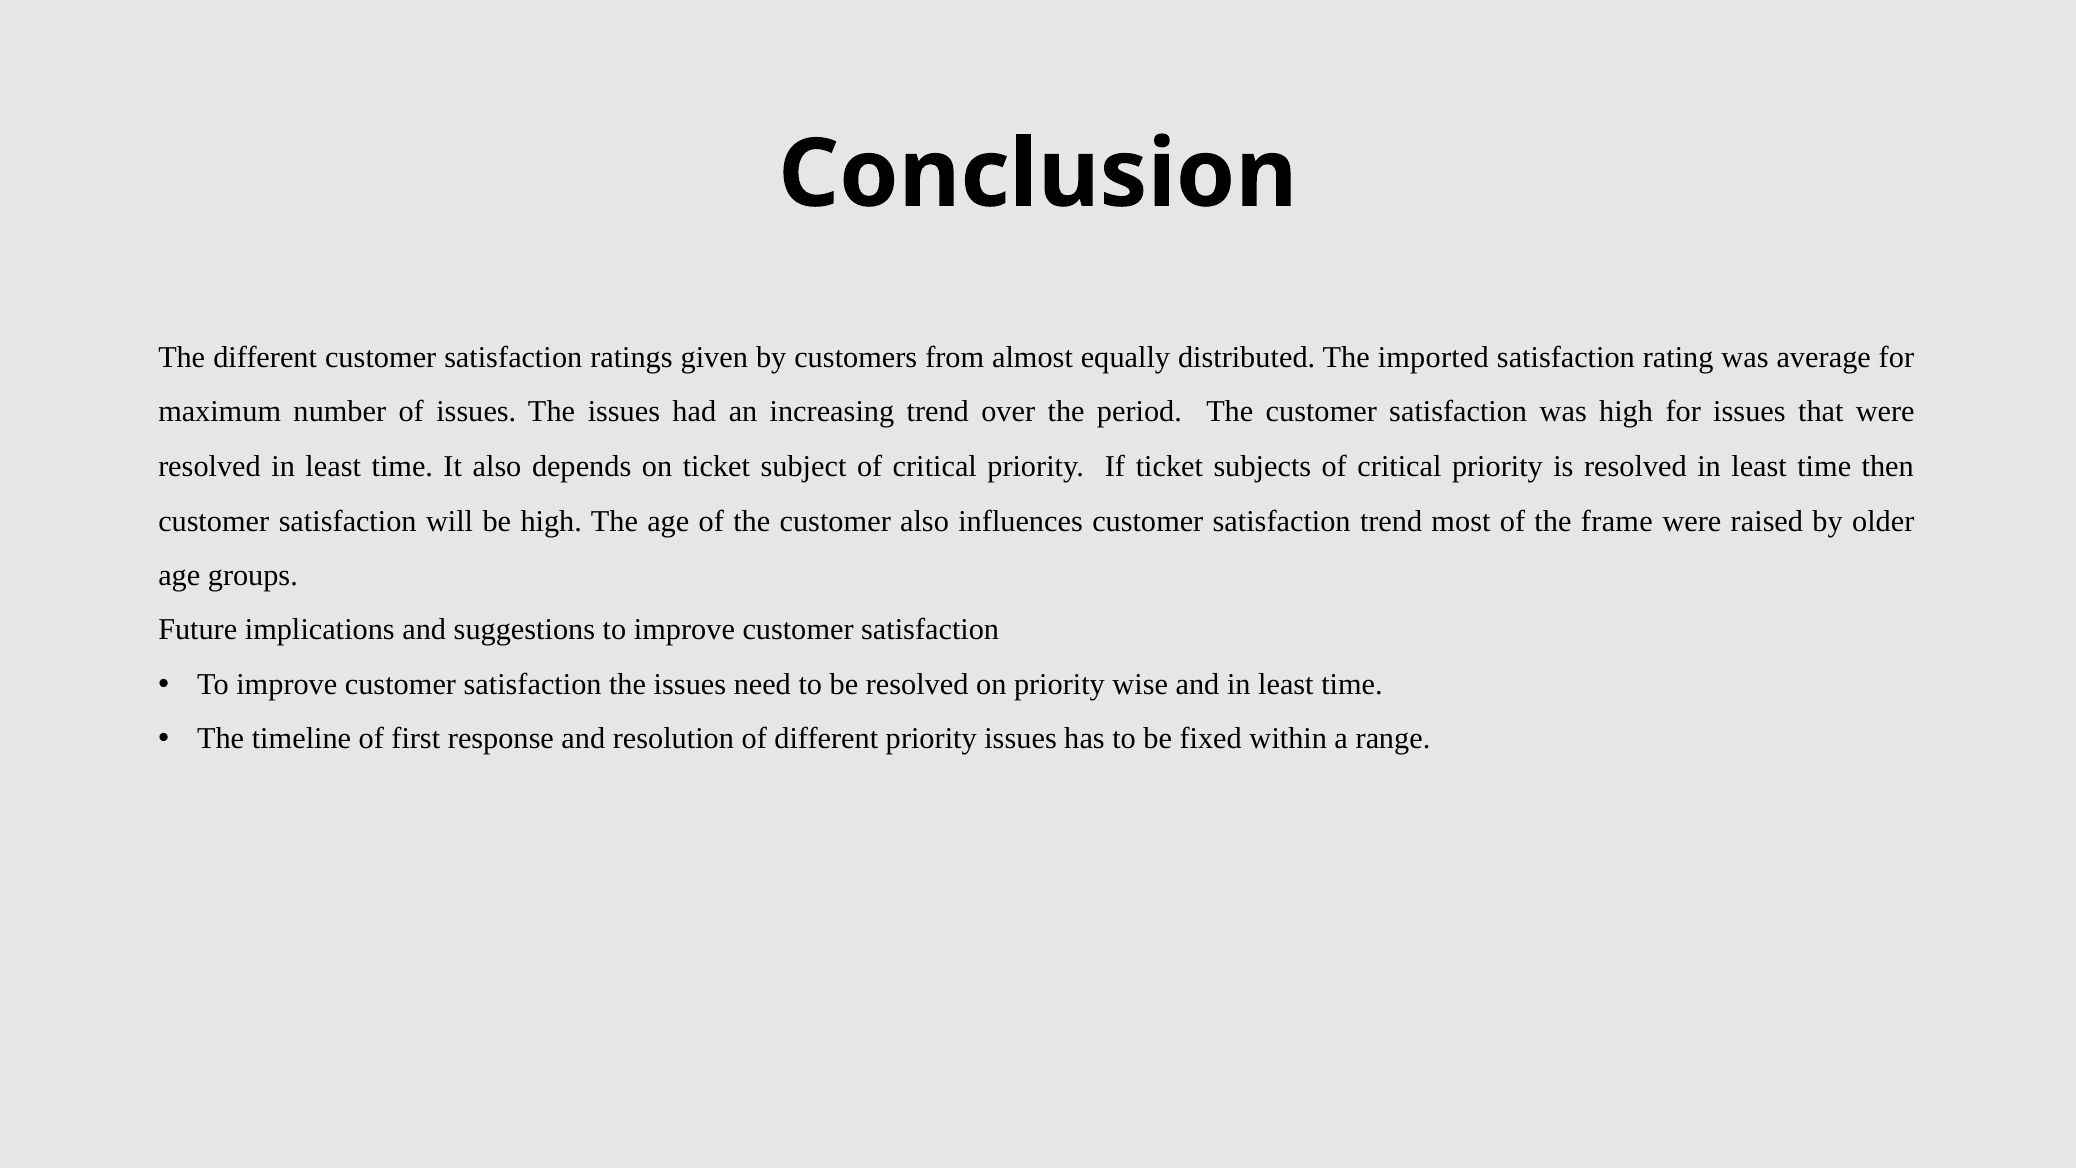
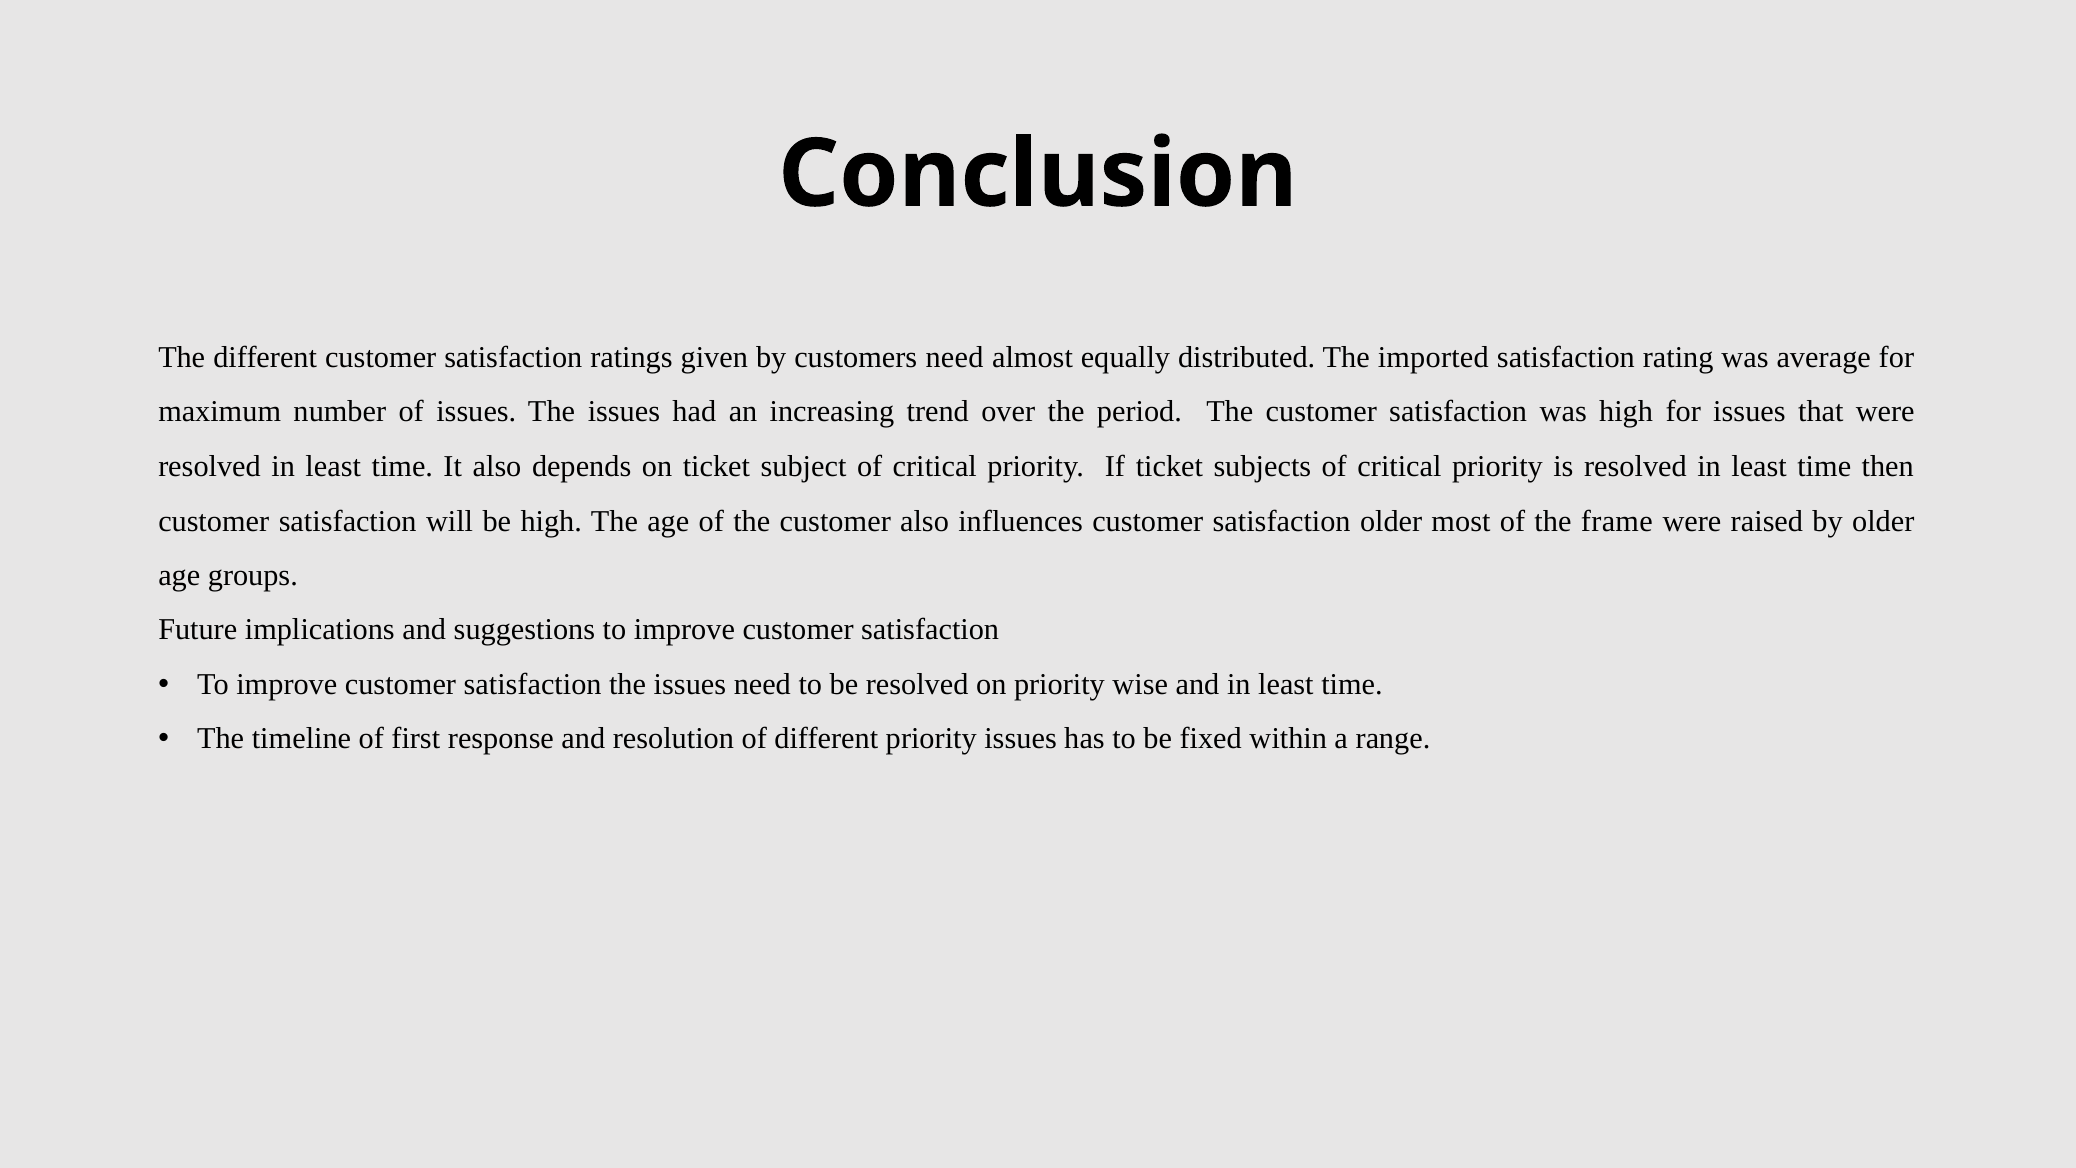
customers from: from -> need
satisfaction trend: trend -> older
